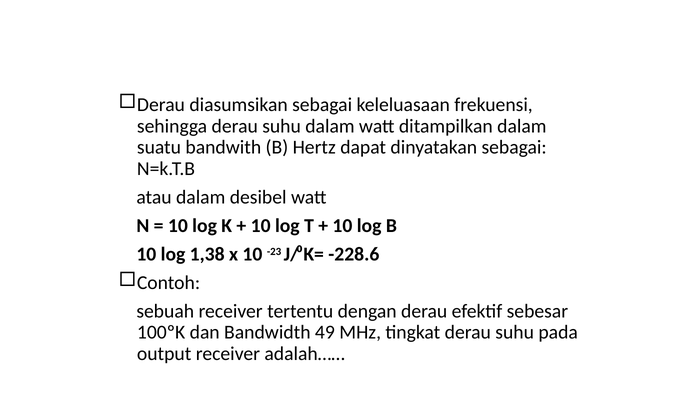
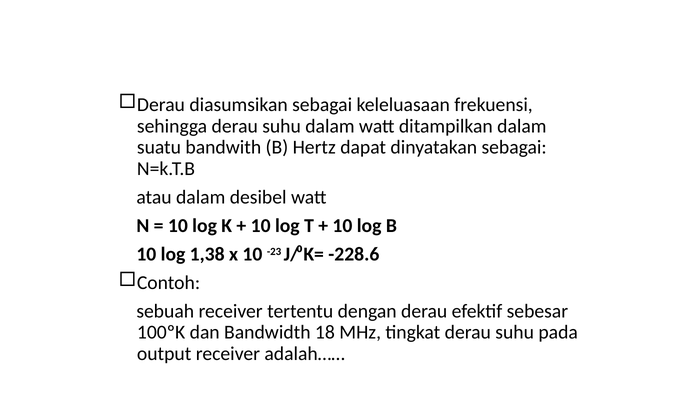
49: 49 -> 18
